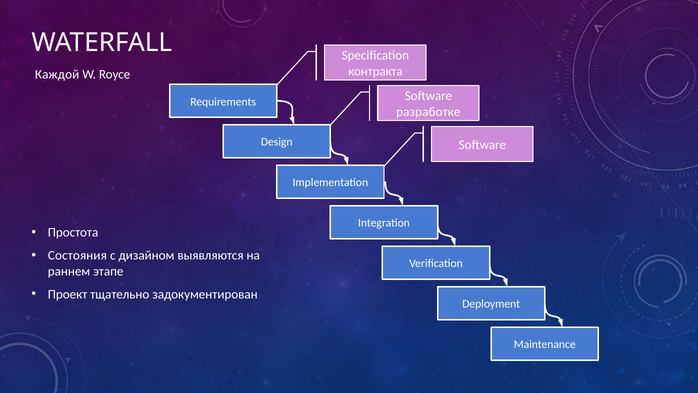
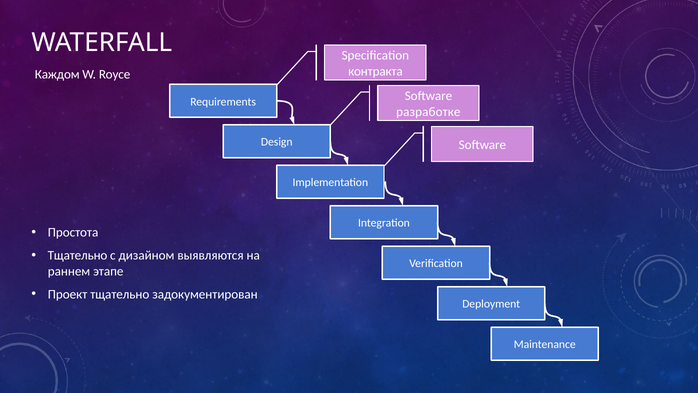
Каждой: Каждой -> Каждом
Состояния at (77, 255): Состояния -> Тщательно
